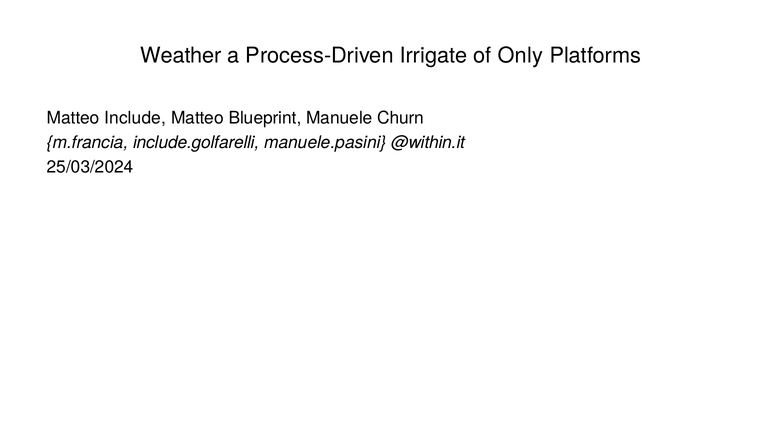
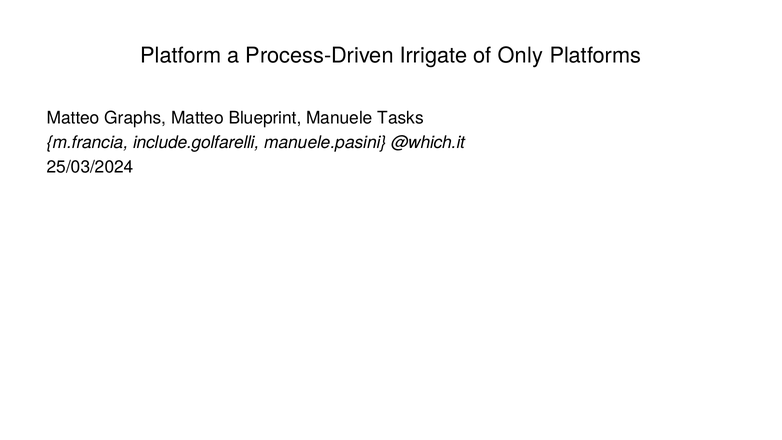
Weather: Weather -> Platform
Include: Include -> Graphs
Churn: Churn -> Tasks
@within.it: @within.it -> @which.it
